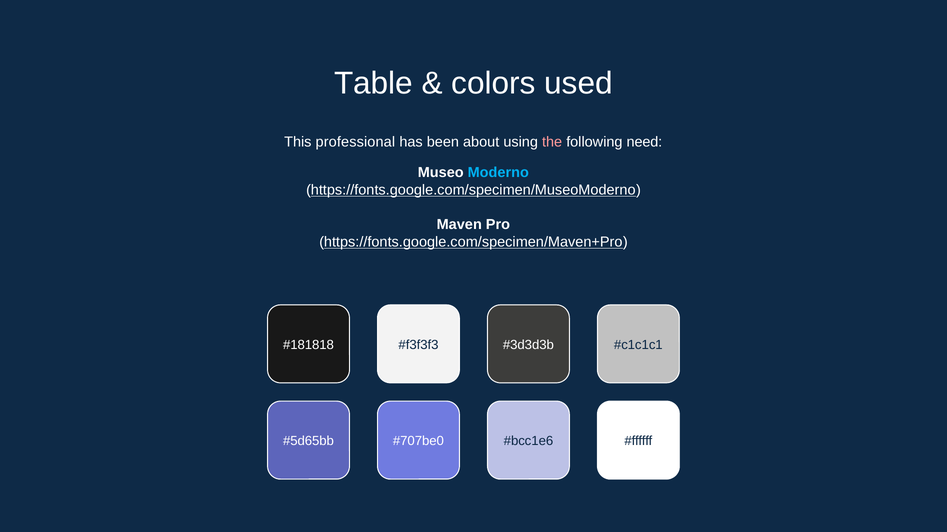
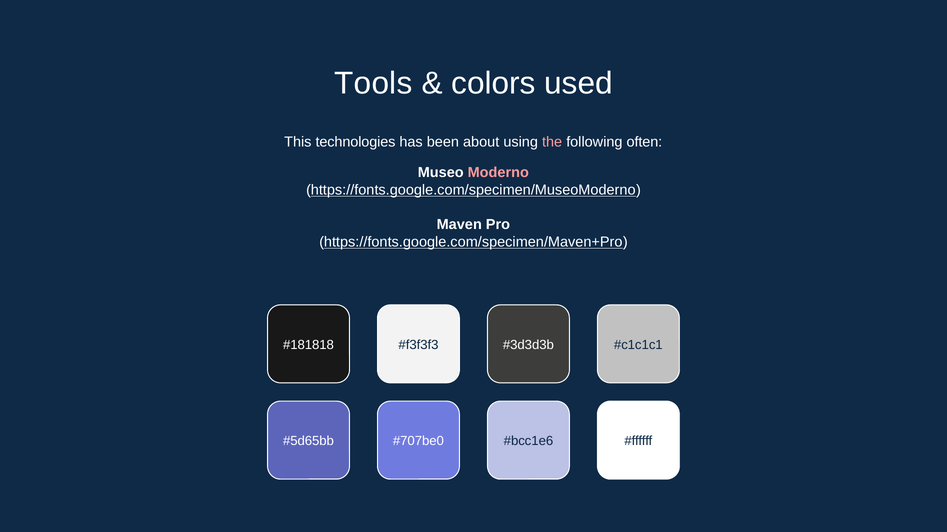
Table: Table -> Tools
professional: professional -> technologies
need: need -> often
Moderno colour: light blue -> pink
